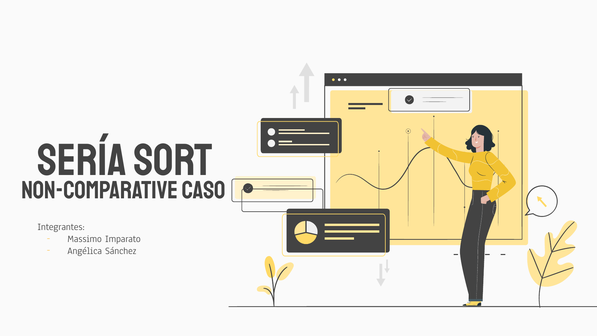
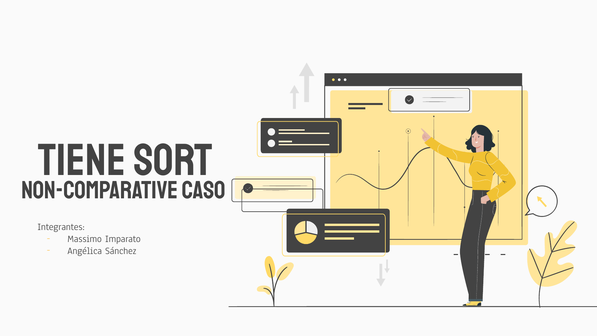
SERÍA: SERÍA -> TIENE
